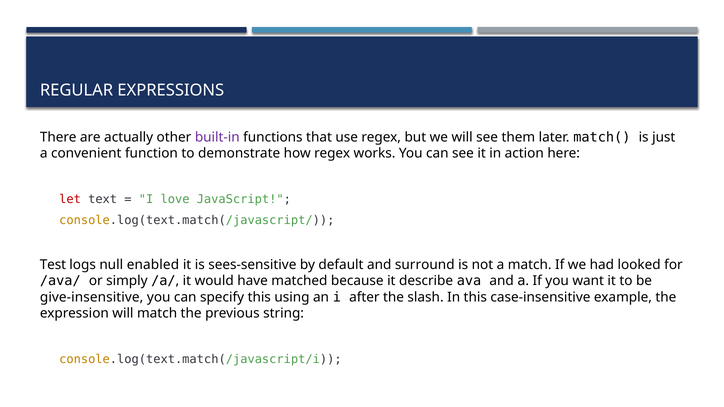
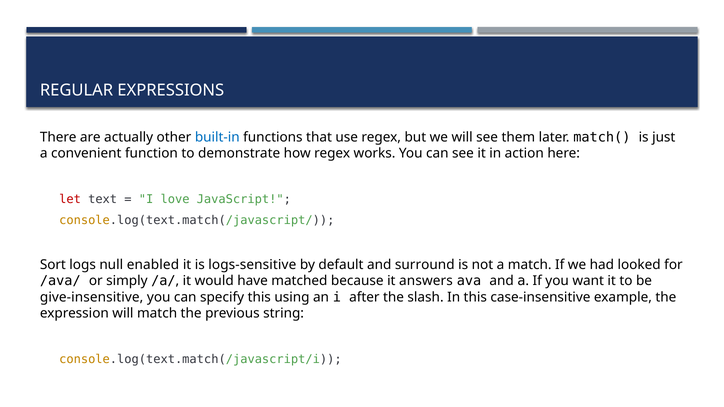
built-in colour: purple -> blue
Test: Test -> Sort
sees-sensitive: sees-sensitive -> logs-sensitive
describe: describe -> answers
